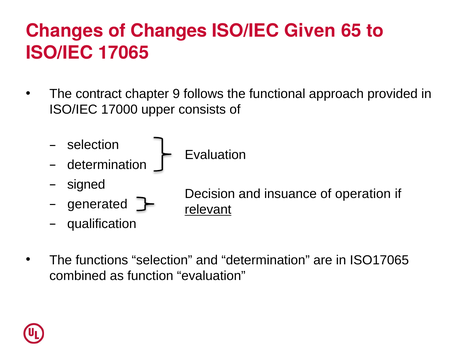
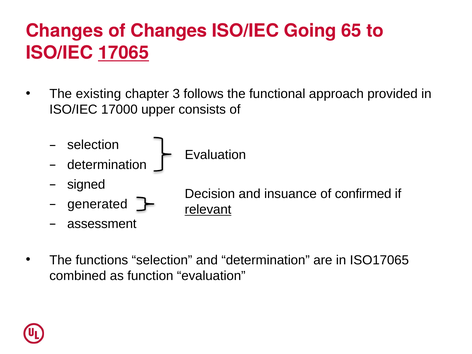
Given: Given -> Going
17065 underline: none -> present
contract: contract -> existing
9: 9 -> 3
operation: operation -> confirmed
qualification: qualification -> assessment
